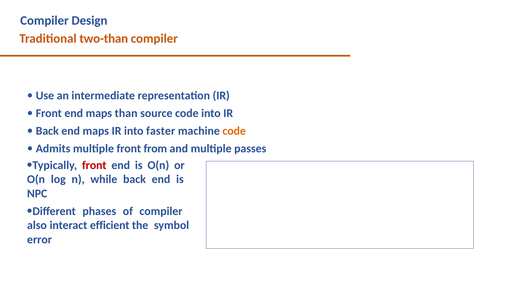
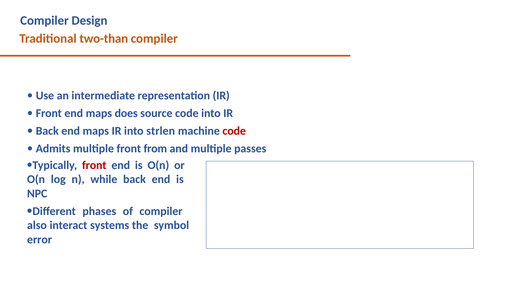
than: than -> does
faster: faster -> strlen
code at (234, 131) colour: orange -> red
efficient: efficient -> systems
